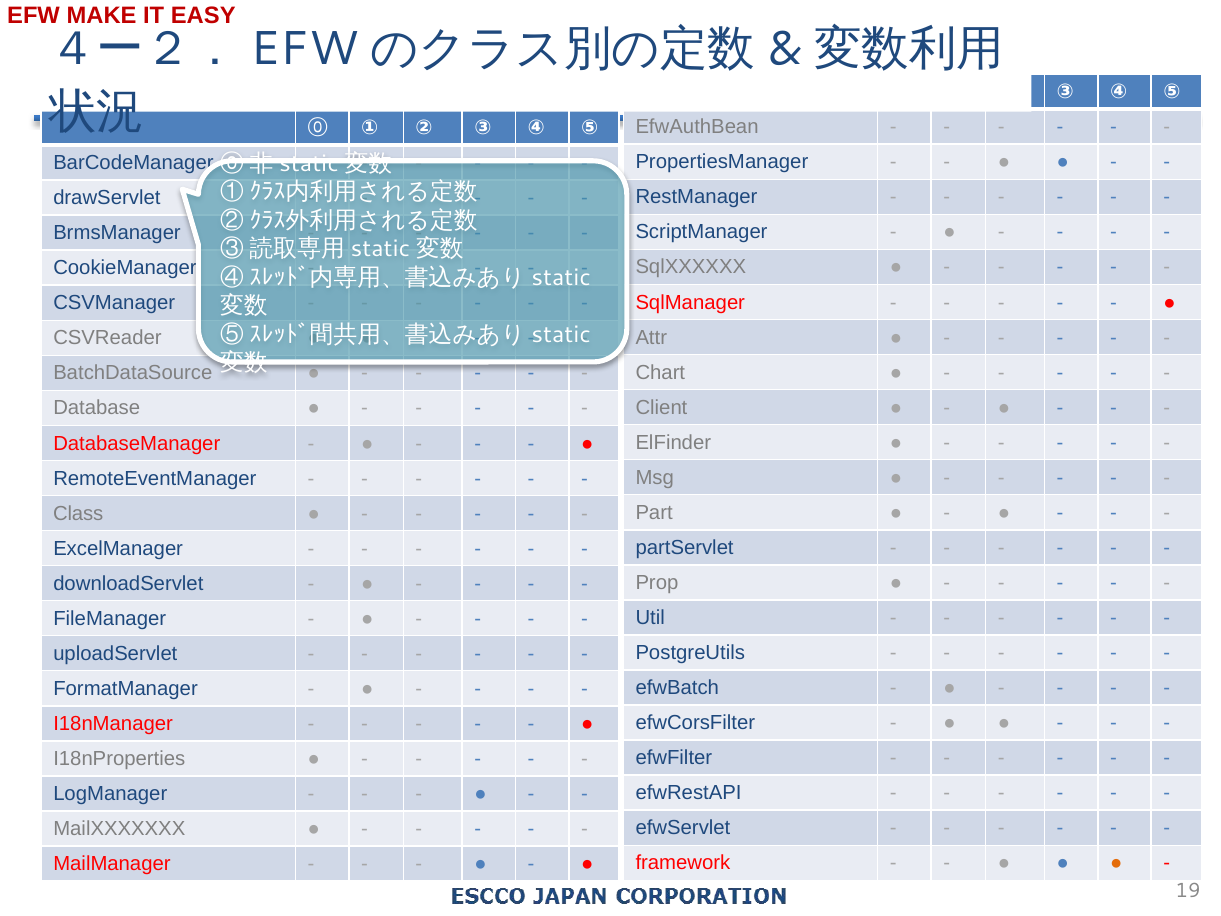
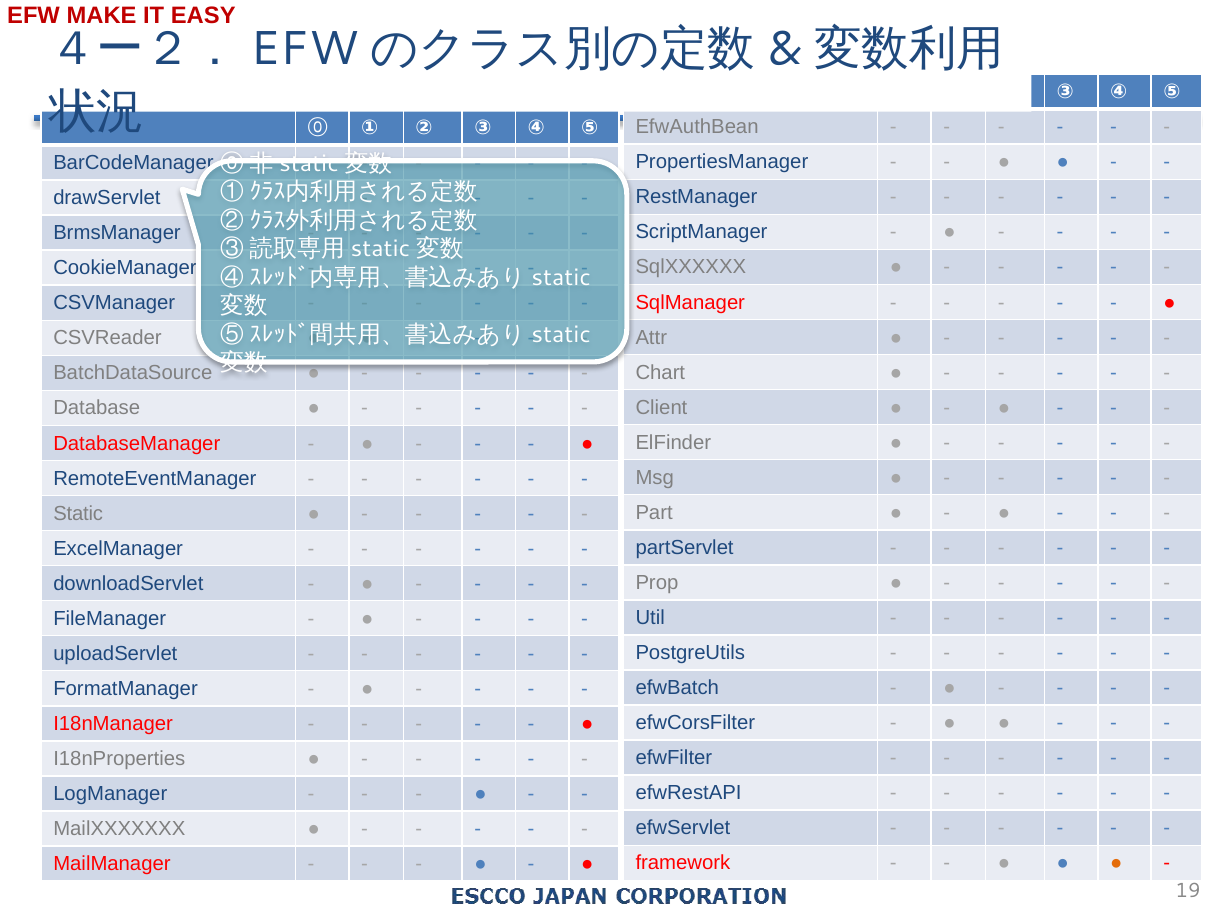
Class at (78, 513): Class -> Static
